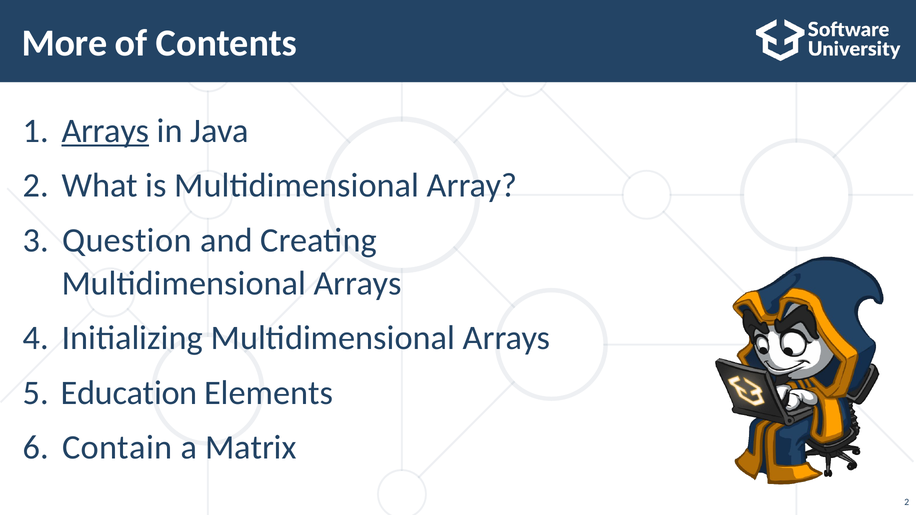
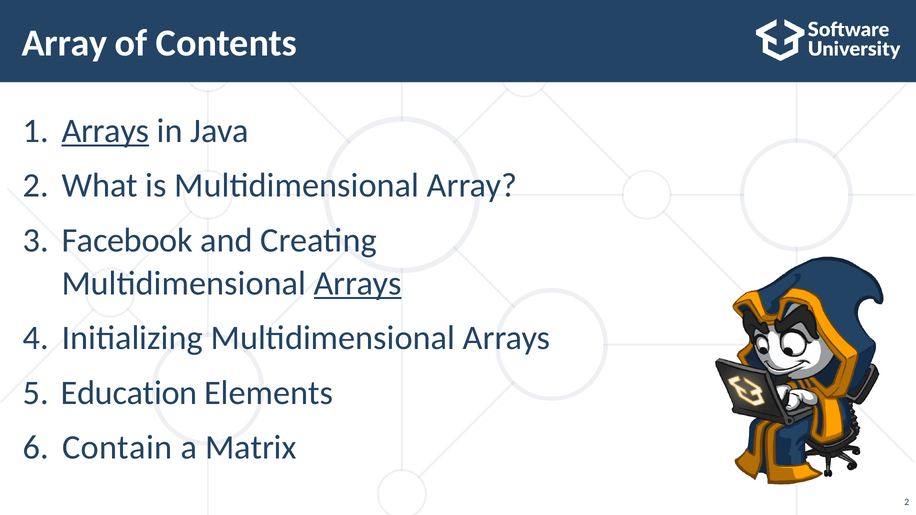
More at (64, 43): More -> Array
Question: Question -> Facebook
Arrays at (358, 284) underline: none -> present
